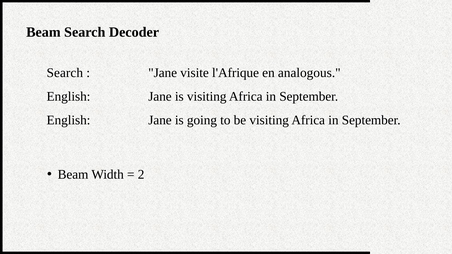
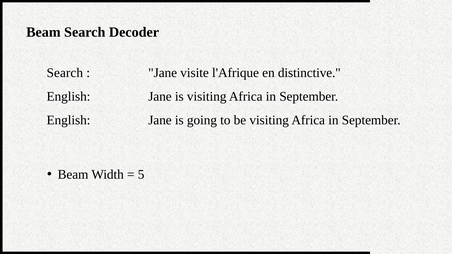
analogous: analogous -> distinctive
2: 2 -> 5
